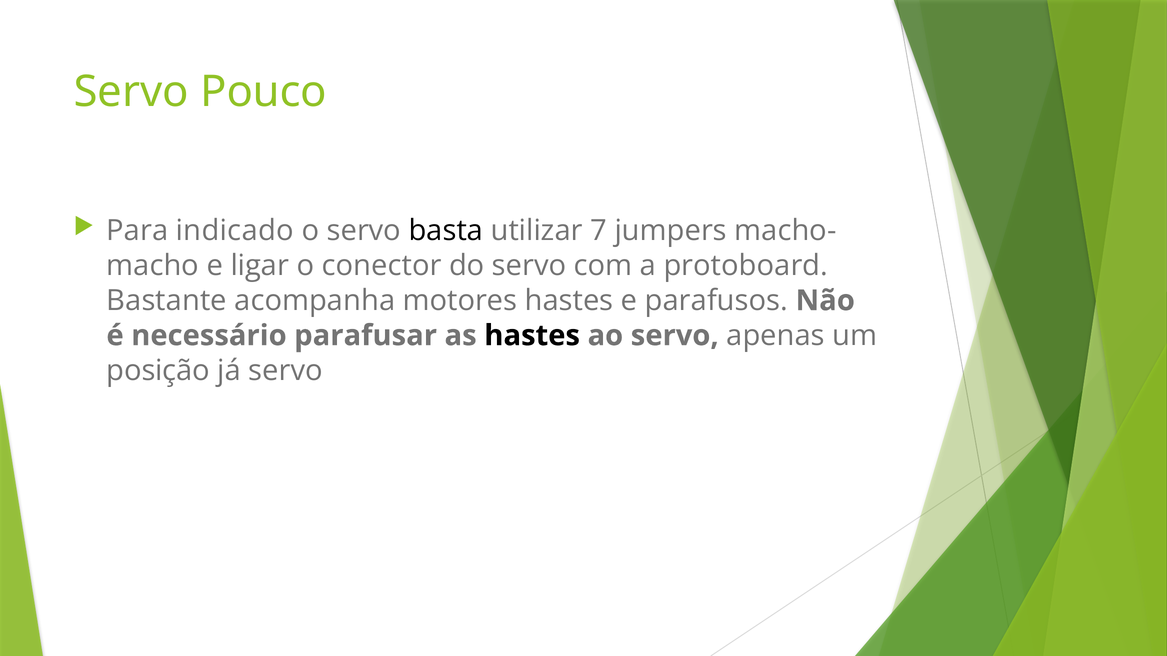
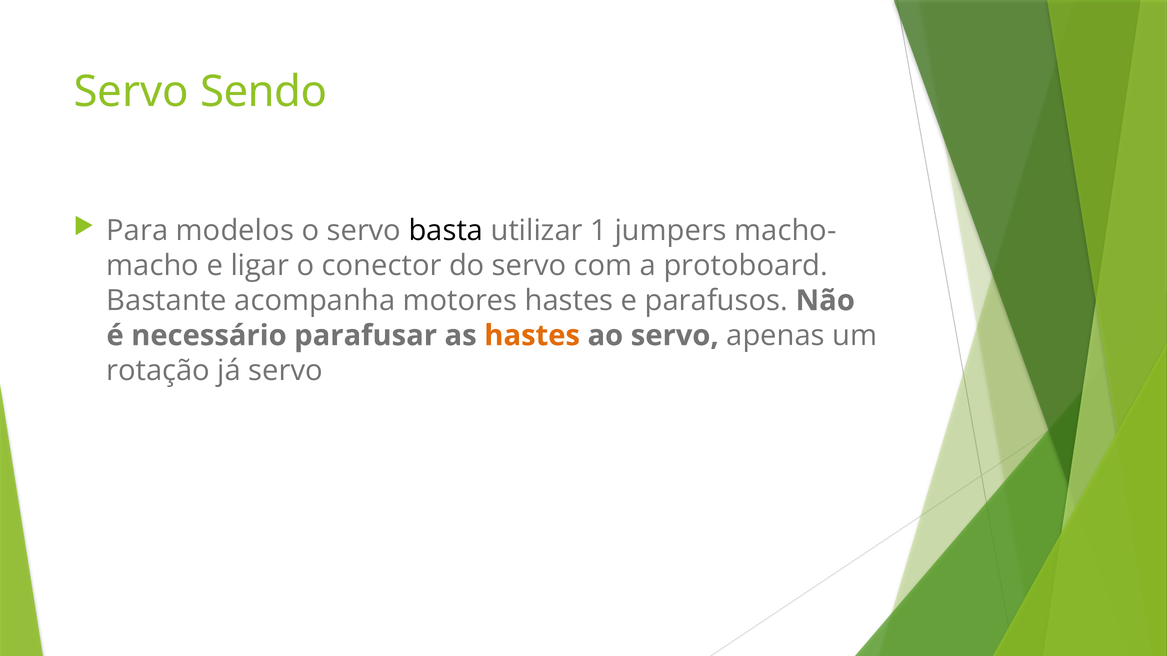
Pouco: Pouco -> Sendo
indicado: indicado -> modelos
7: 7 -> 1
hastes at (532, 336) colour: black -> orange
posição: posição -> rotação
